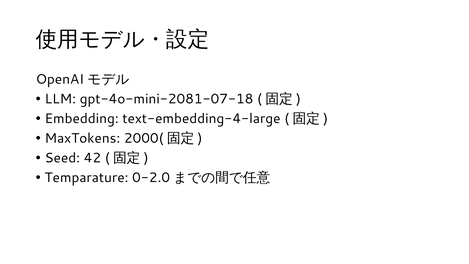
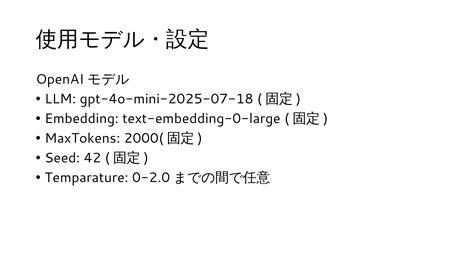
gpt-4o-mini-2081-07-18: gpt-4o-mini-2081-07-18 -> gpt-4o-mini-2025-07-18
text-embedding-4-large: text-embedding-4-large -> text-embedding-0-large
